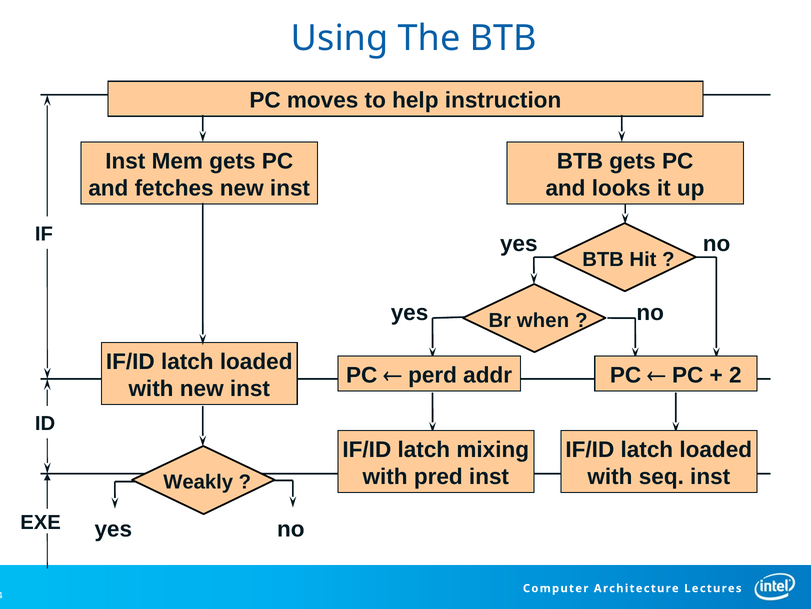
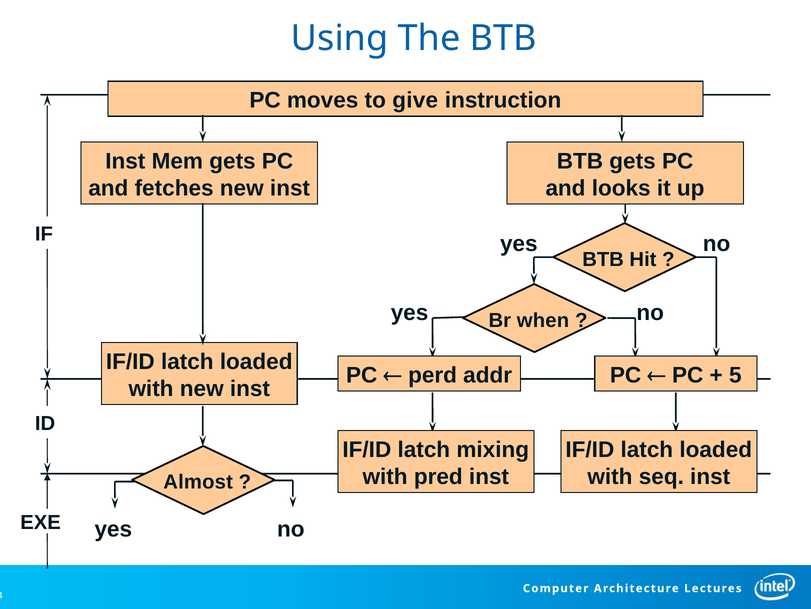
help: help -> give
2: 2 -> 5
Weakly: Weakly -> Almost
